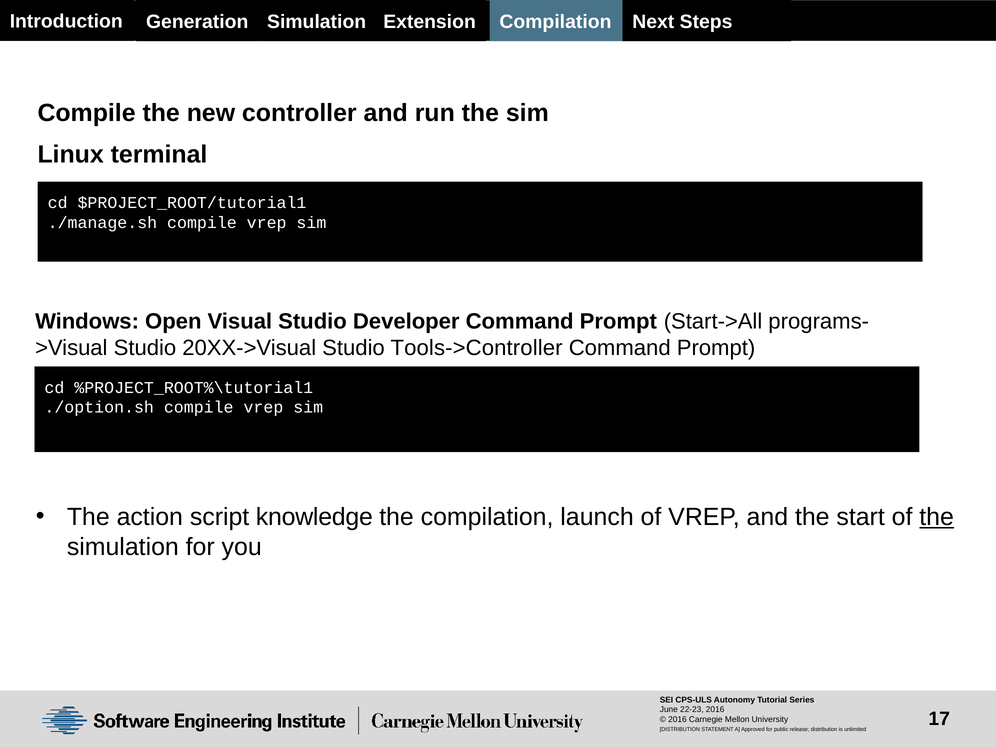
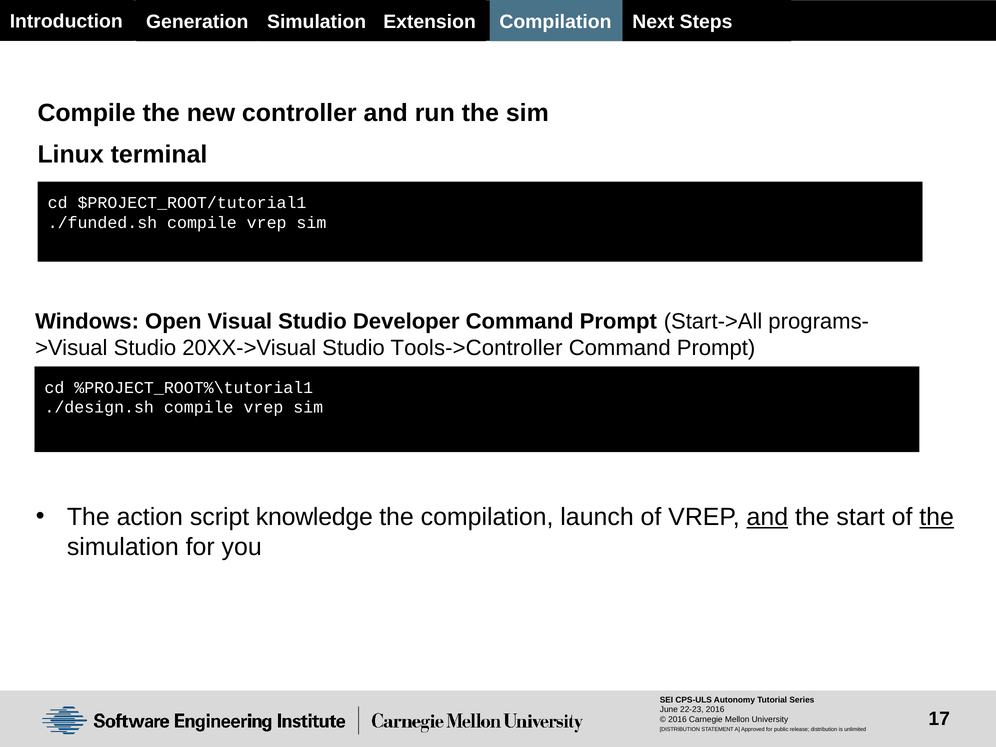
./manage.sh: ./manage.sh -> ./funded.sh
./option.sh: ./option.sh -> ./design.sh
and at (767, 517) underline: none -> present
